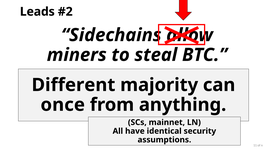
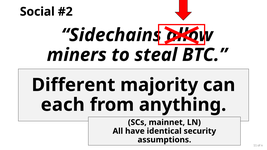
Leads: Leads -> Social
once: once -> each
